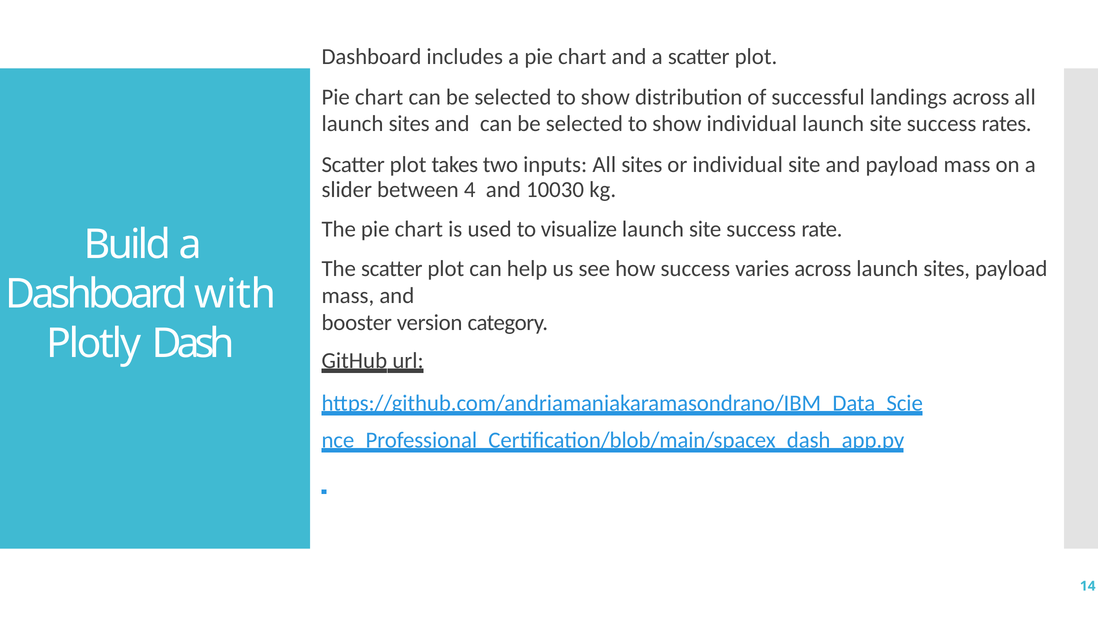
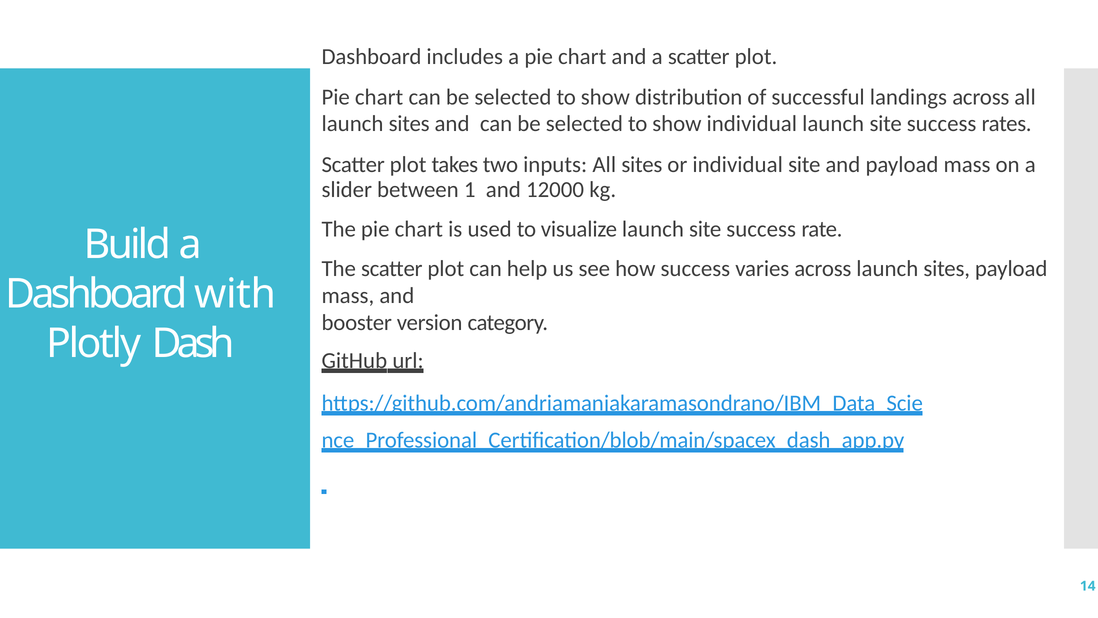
4: 4 -> 1
10030: 10030 -> 12000
